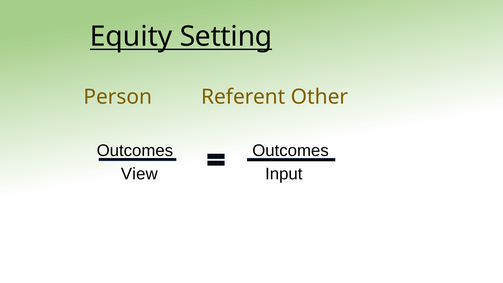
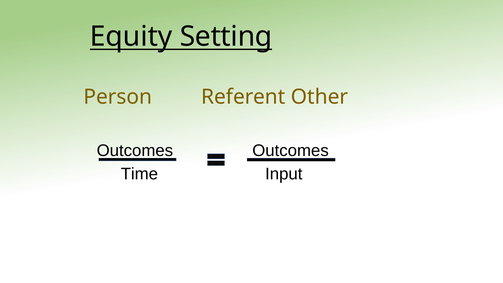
View: View -> Time
